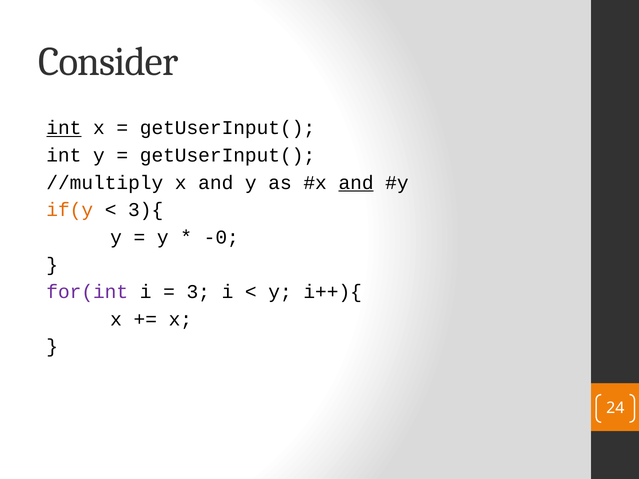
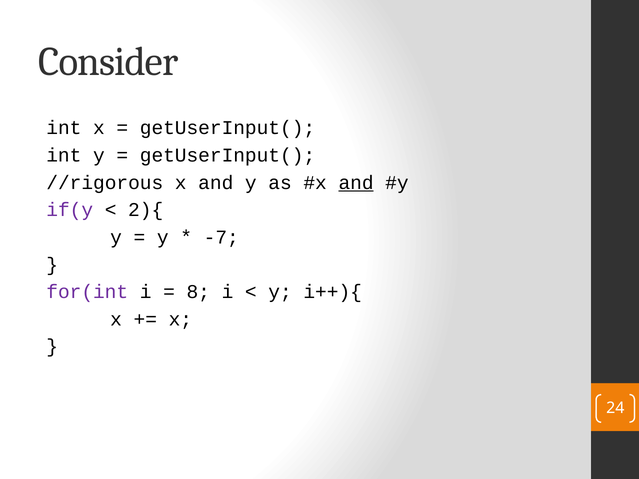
int at (64, 128) underline: present -> none
//multiply: //multiply -> //rigorous
if(y colour: orange -> purple
3){: 3){ -> 2){
-0: -0 -> -7
3: 3 -> 8
